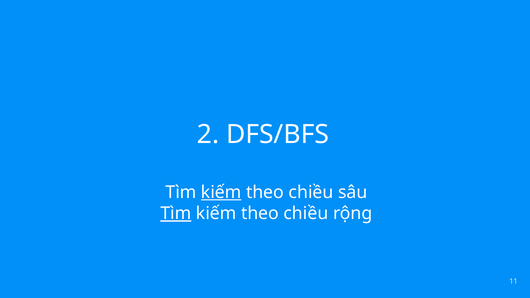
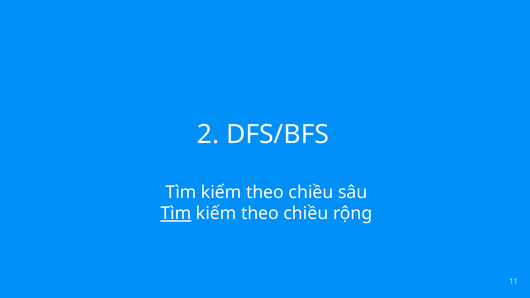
kiếm at (221, 192) underline: present -> none
